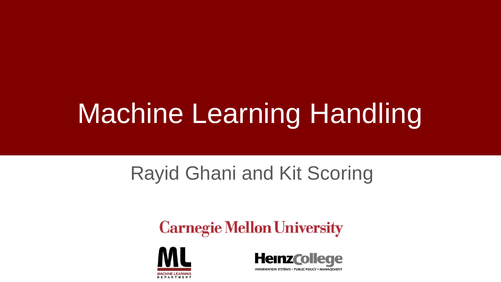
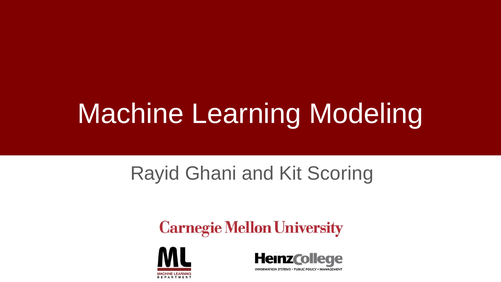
Handling: Handling -> Modeling
